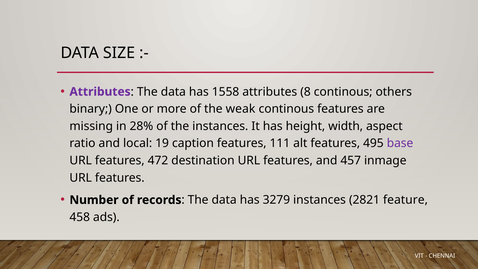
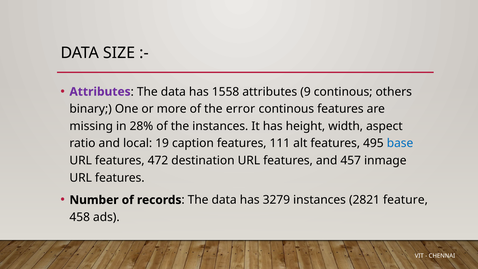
8: 8 -> 9
weak: weak -> error
base colour: purple -> blue
